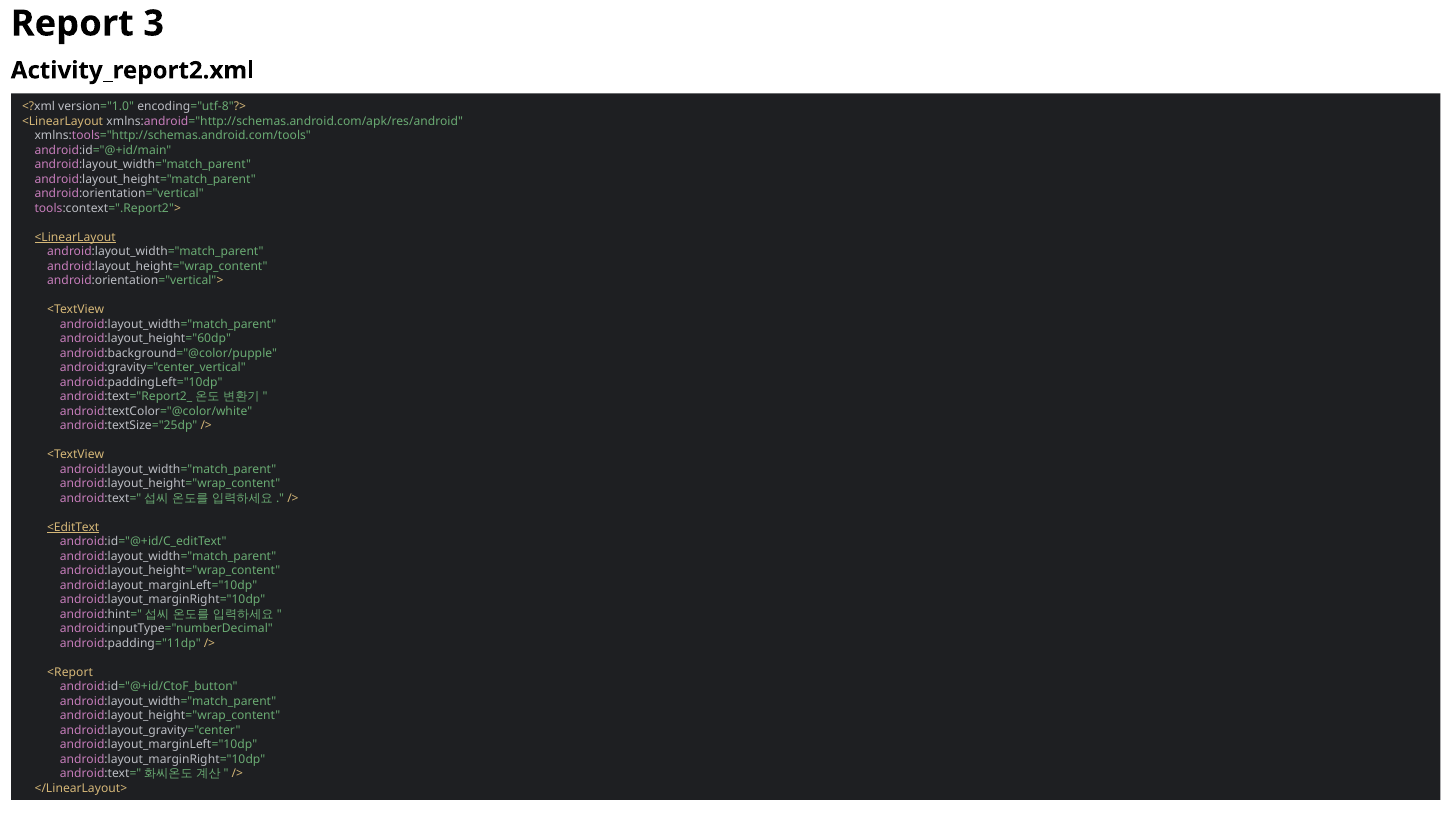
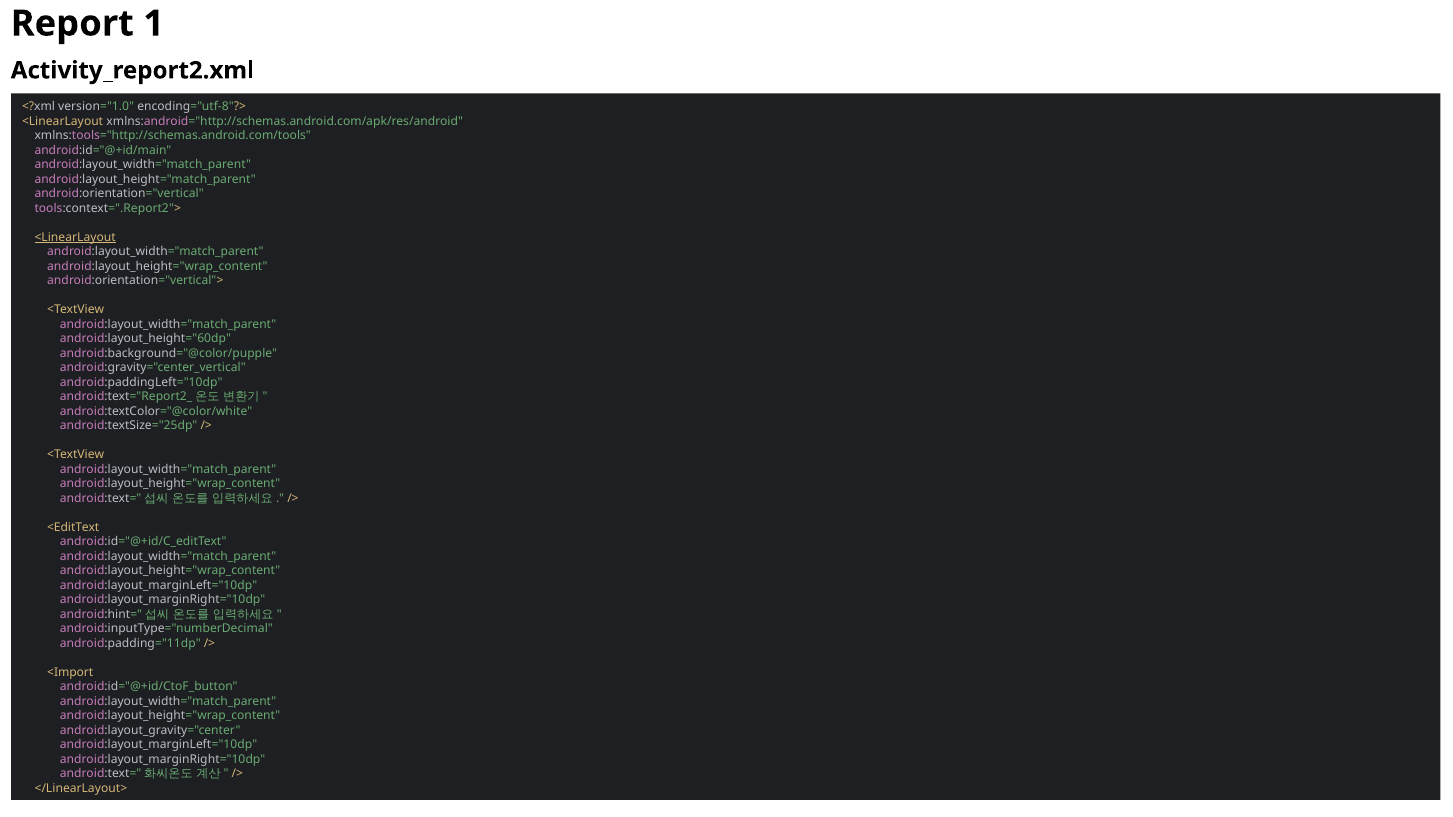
3: 3 -> 1
<EditText underline: present -> none
<Report: <Report -> <Import
